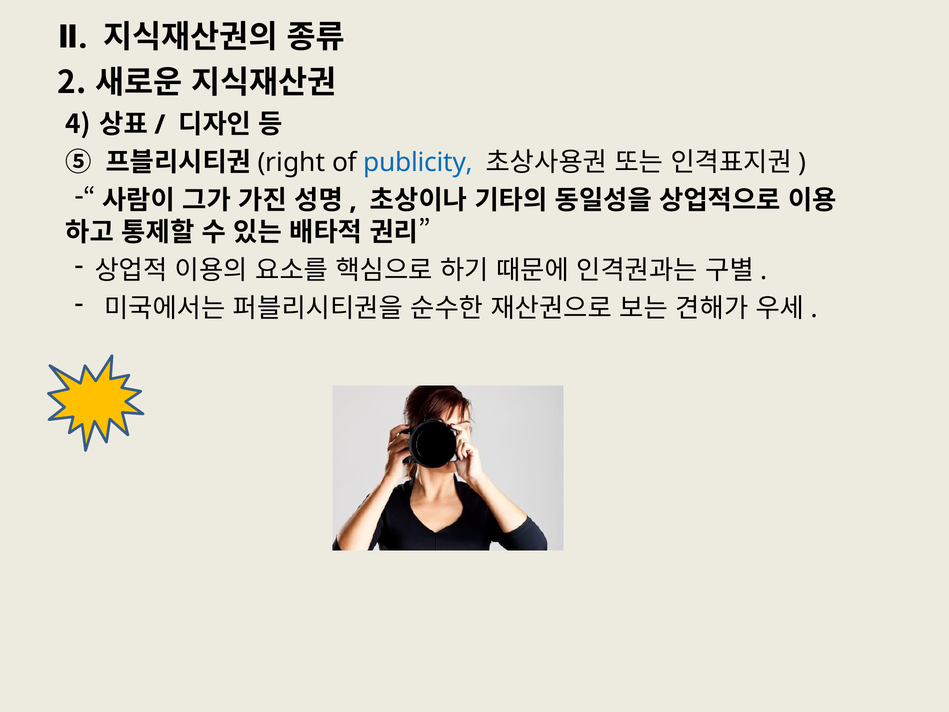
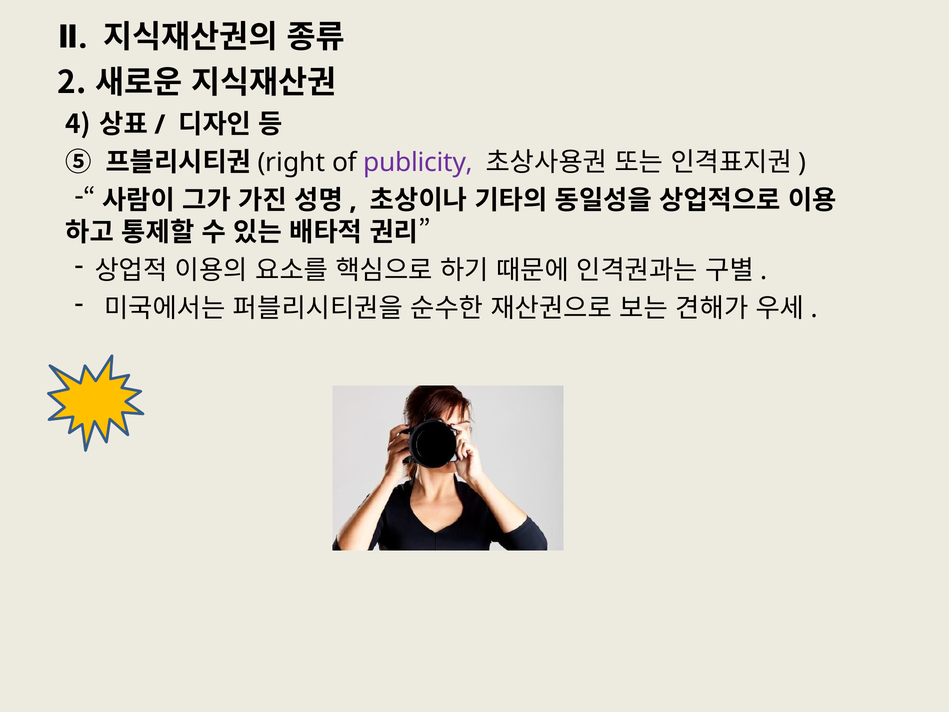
publicity colour: blue -> purple
